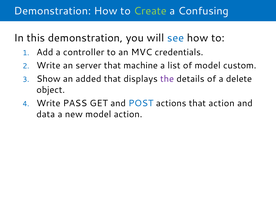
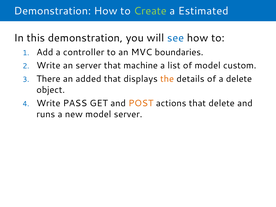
Confusing: Confusing -> Estimated
credentials: credentials -> boundaries
Show: Show -> There
the colour: purple -> orange
POST colour: blue -> orange
that action: action -> delete
data: data -> runs
model action: action -> server
